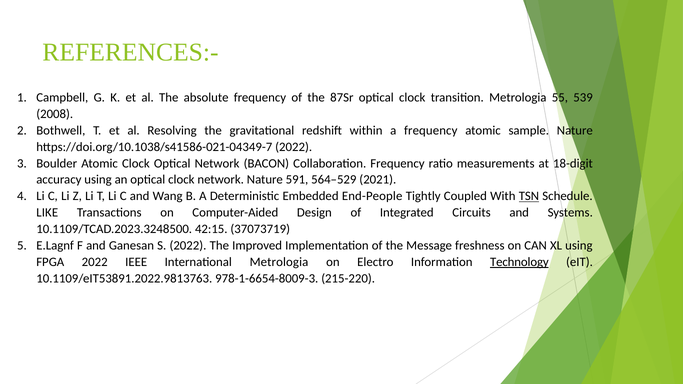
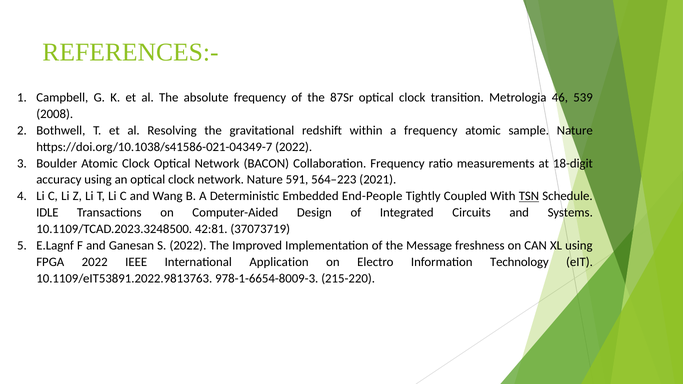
55: 55 -> 46
564–529: 564–529 -> 564–223
LIKE: LIKE -> IDLE
42:15: 42:15 -> 42:81
International Metrologia: Metrologia -> Application
Technology underline: present -> none
